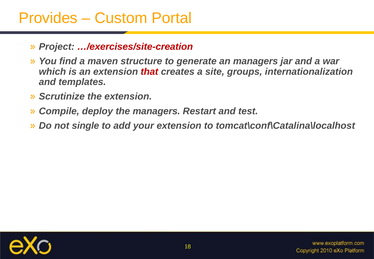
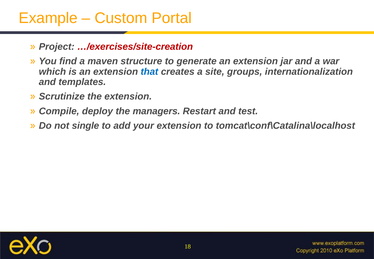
Provides: Provides -> Example
generate an managers: managers -> extension
that colour: red -> blue
